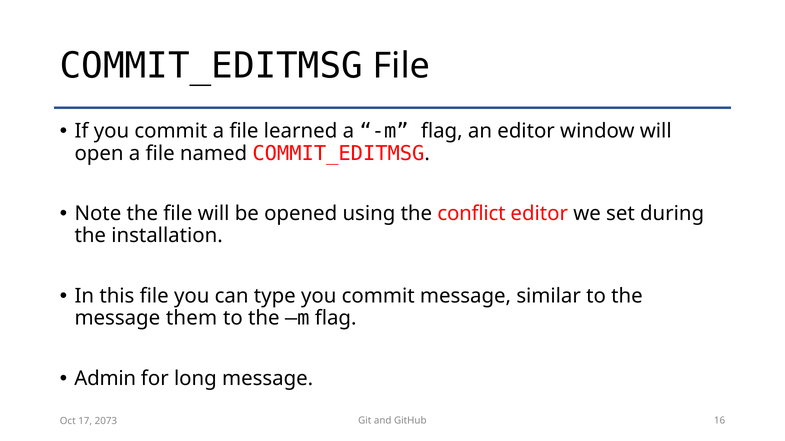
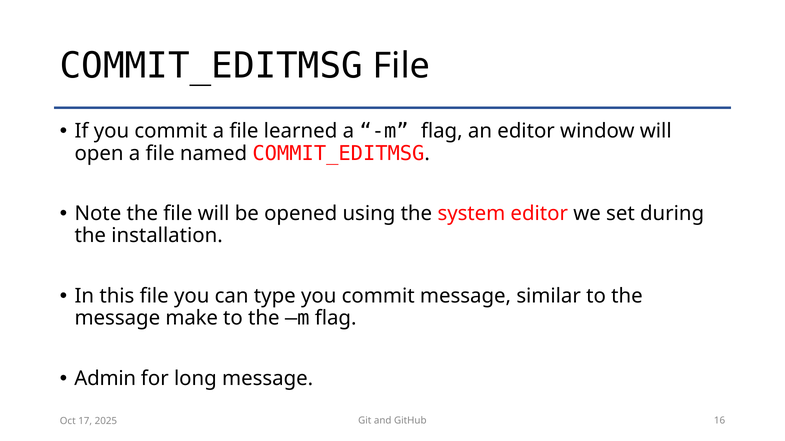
conflict: conflict -> system
them: them -> make
2073: 2073 -> 2025
